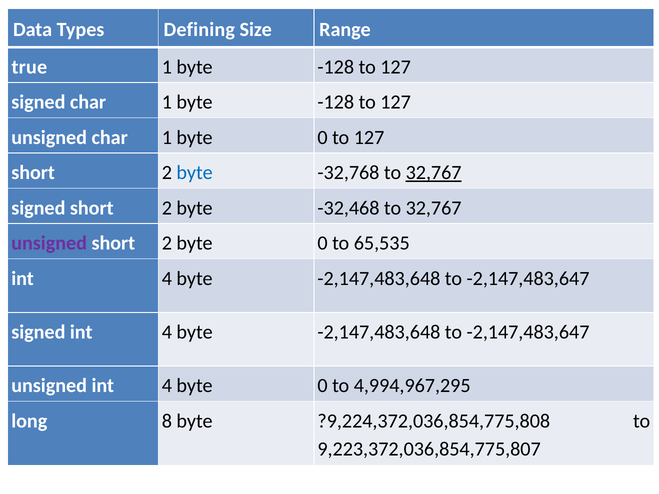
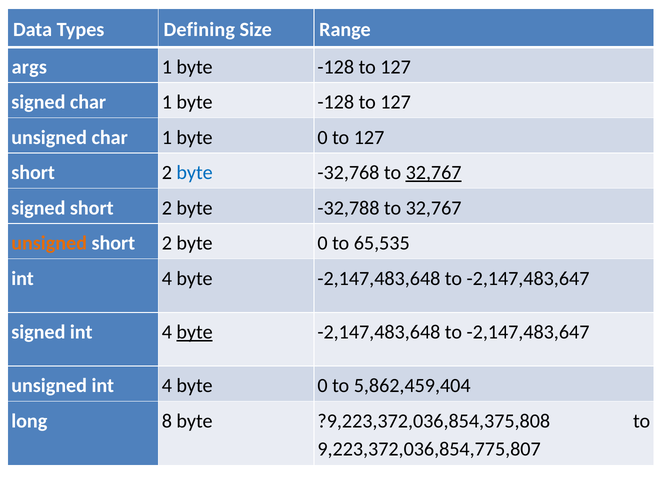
true: true -> args
-32,468: -32,468 -> -32,788
unsigned at (49, 243) colour: purple -> orange
byte at (195, 332) underline: none -> present
4,994,967,295: 4,994,967,295 -> 5,862,459,404
?9,224,372,036,854,775,808: ?9,224,372,036,854,775,808 -> ?9,223,372,036,854,375,808
